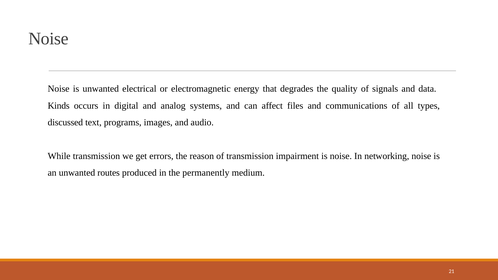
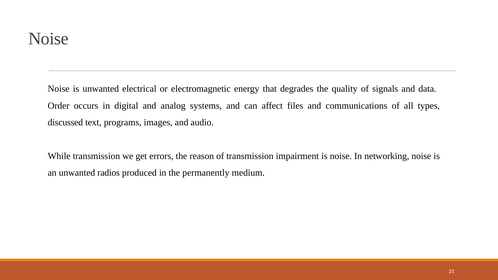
Kinds: Kinds -> Order
routes: routes -> radios
